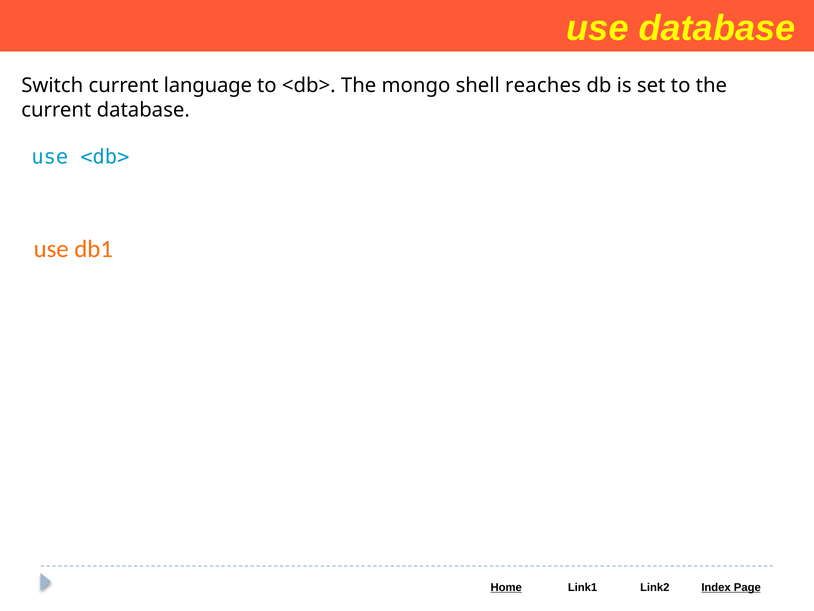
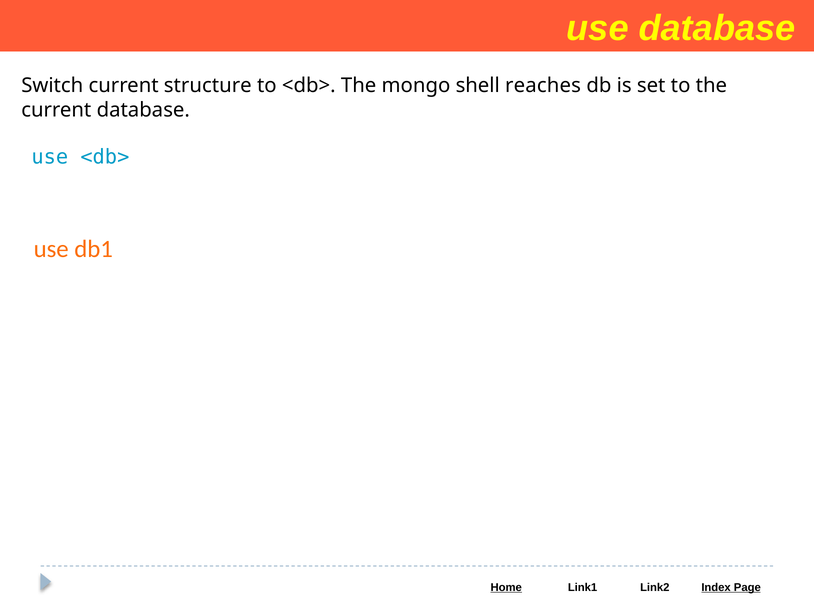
language: language -> structure
